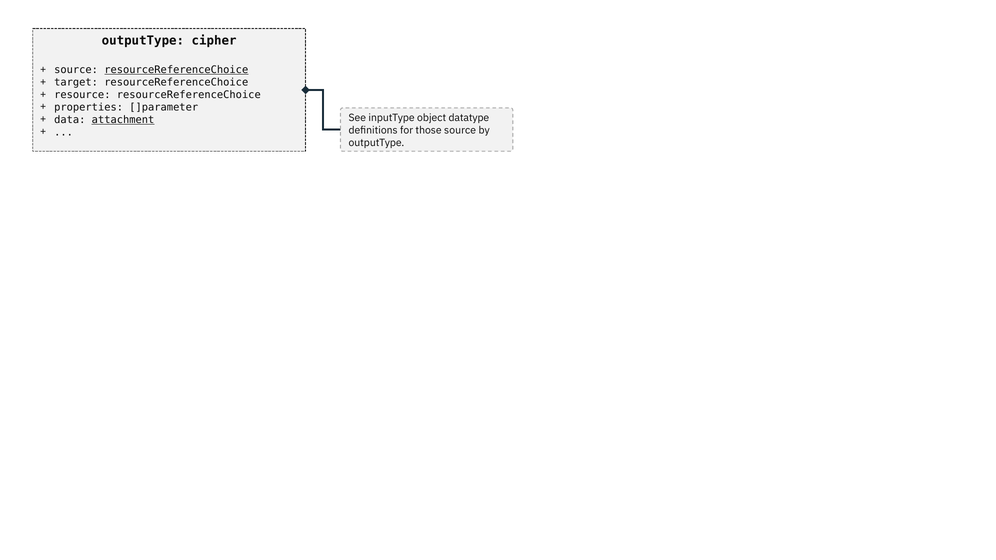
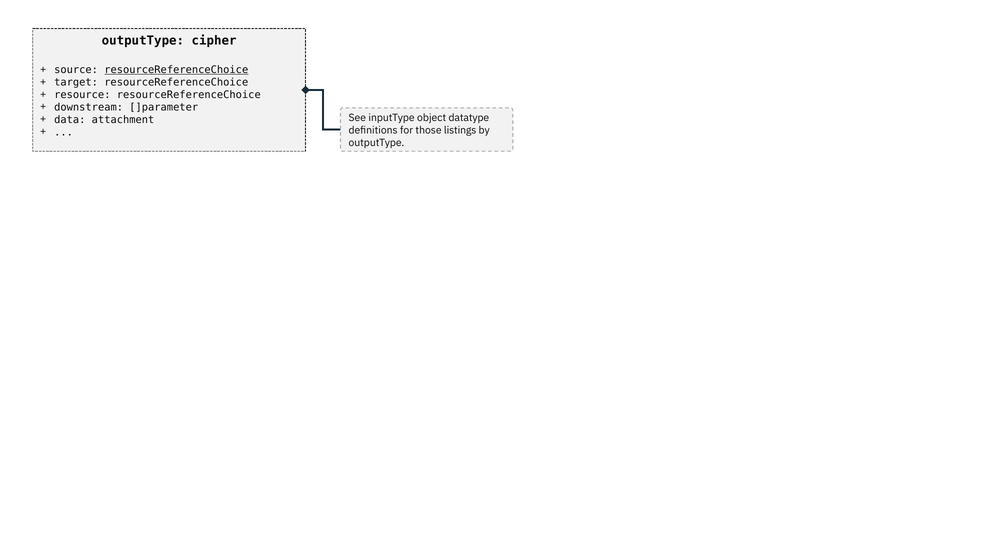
properties: properties -> downstream
attachment underline: present -> none
those source: source -> listings
